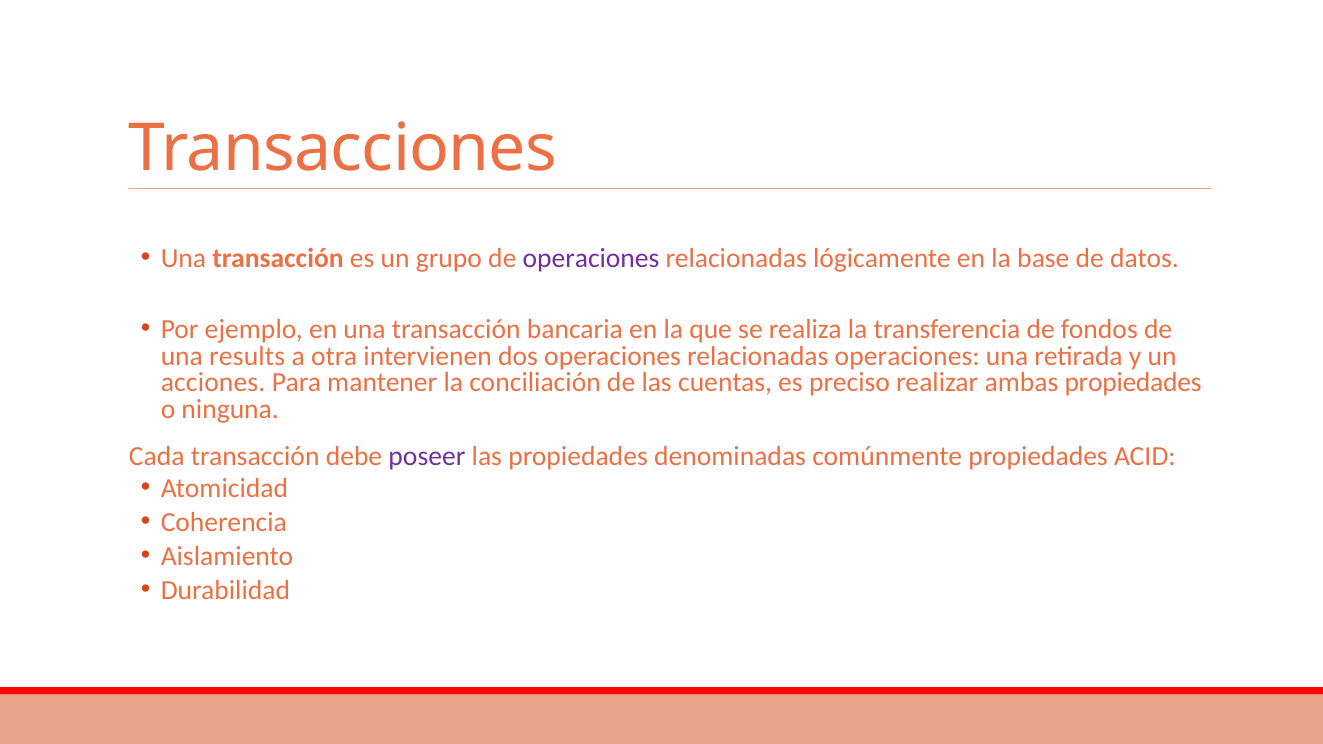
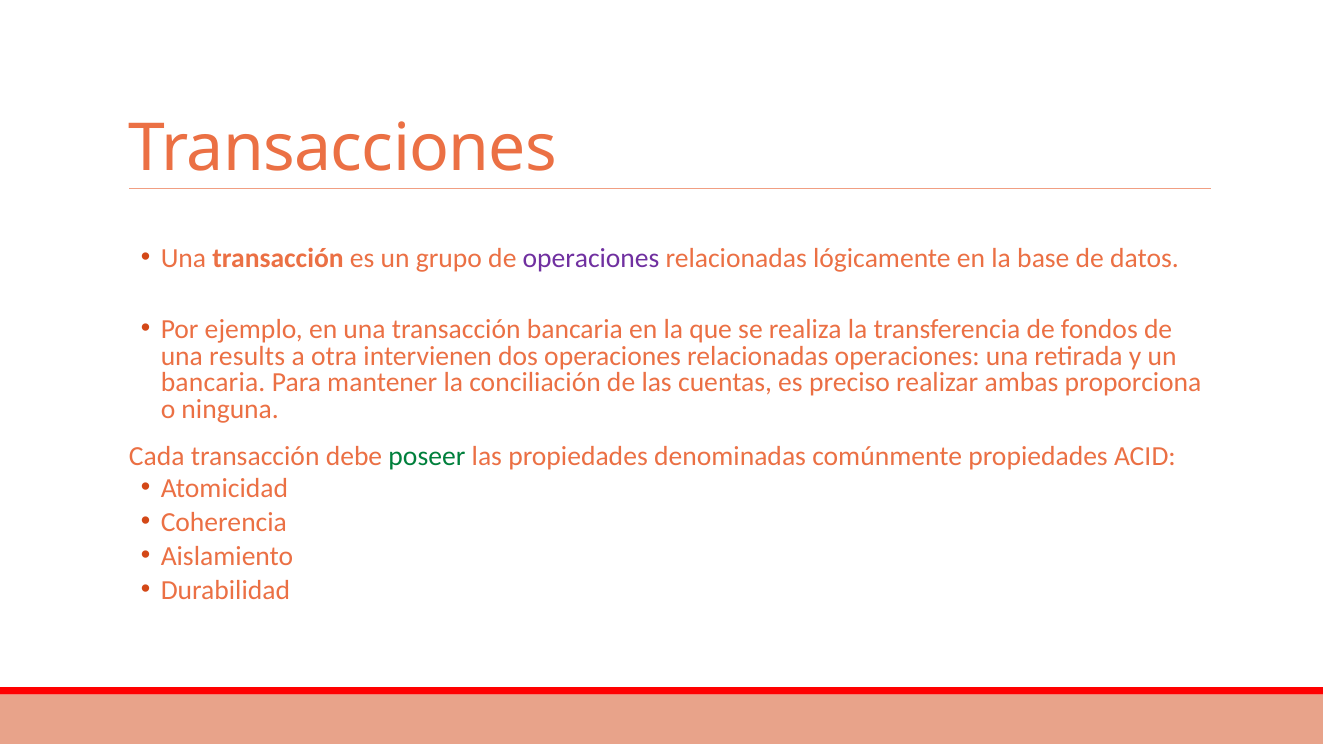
acciones at (213, 383): acciones -> bancaria
ambas propiedades: propiedades -> proporciona
poseer colour: purple -> green
